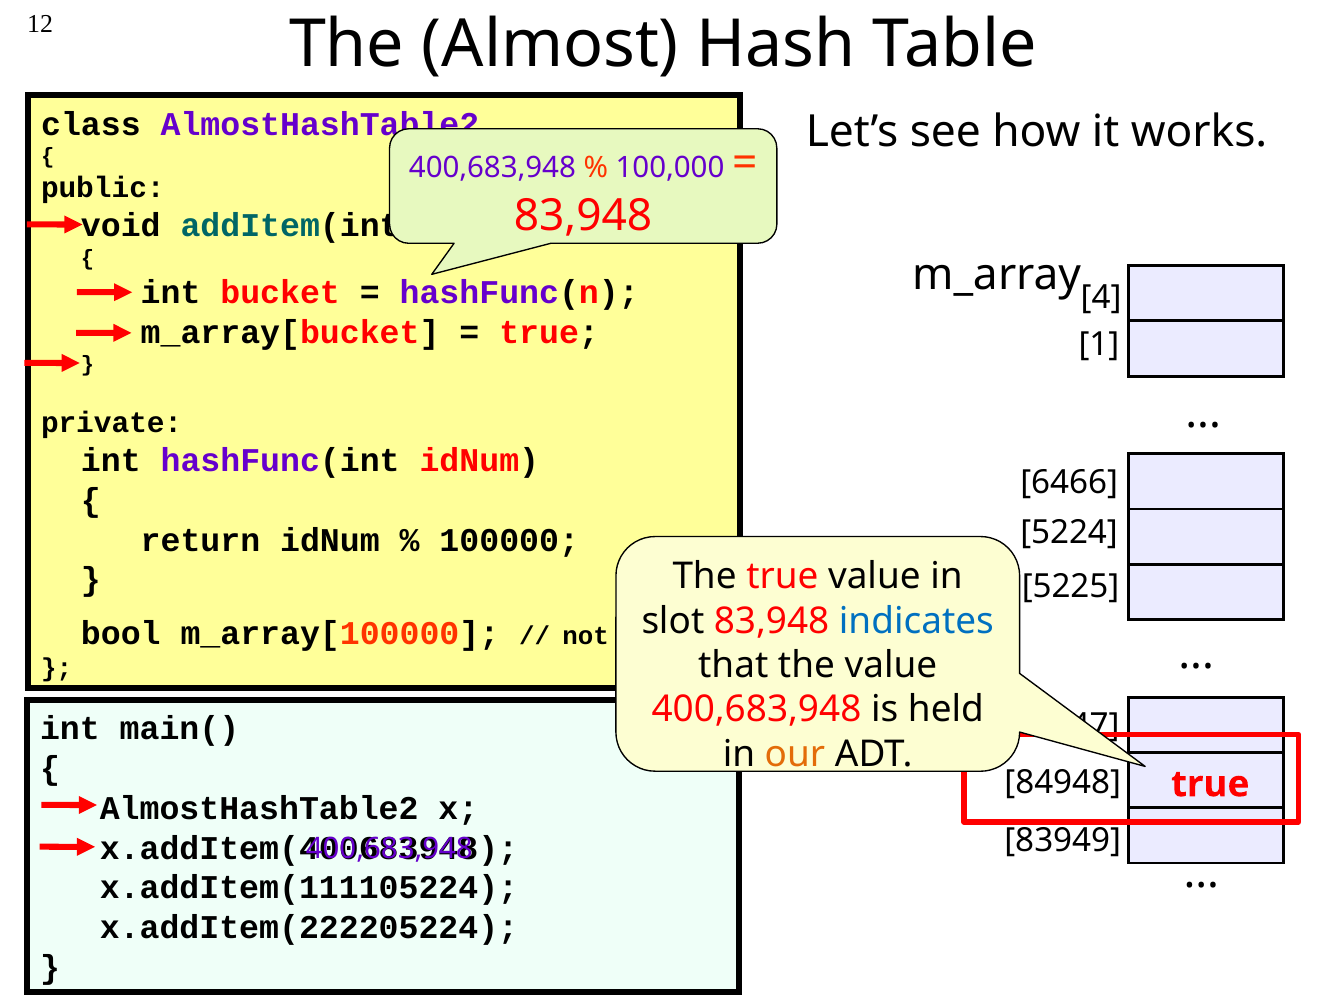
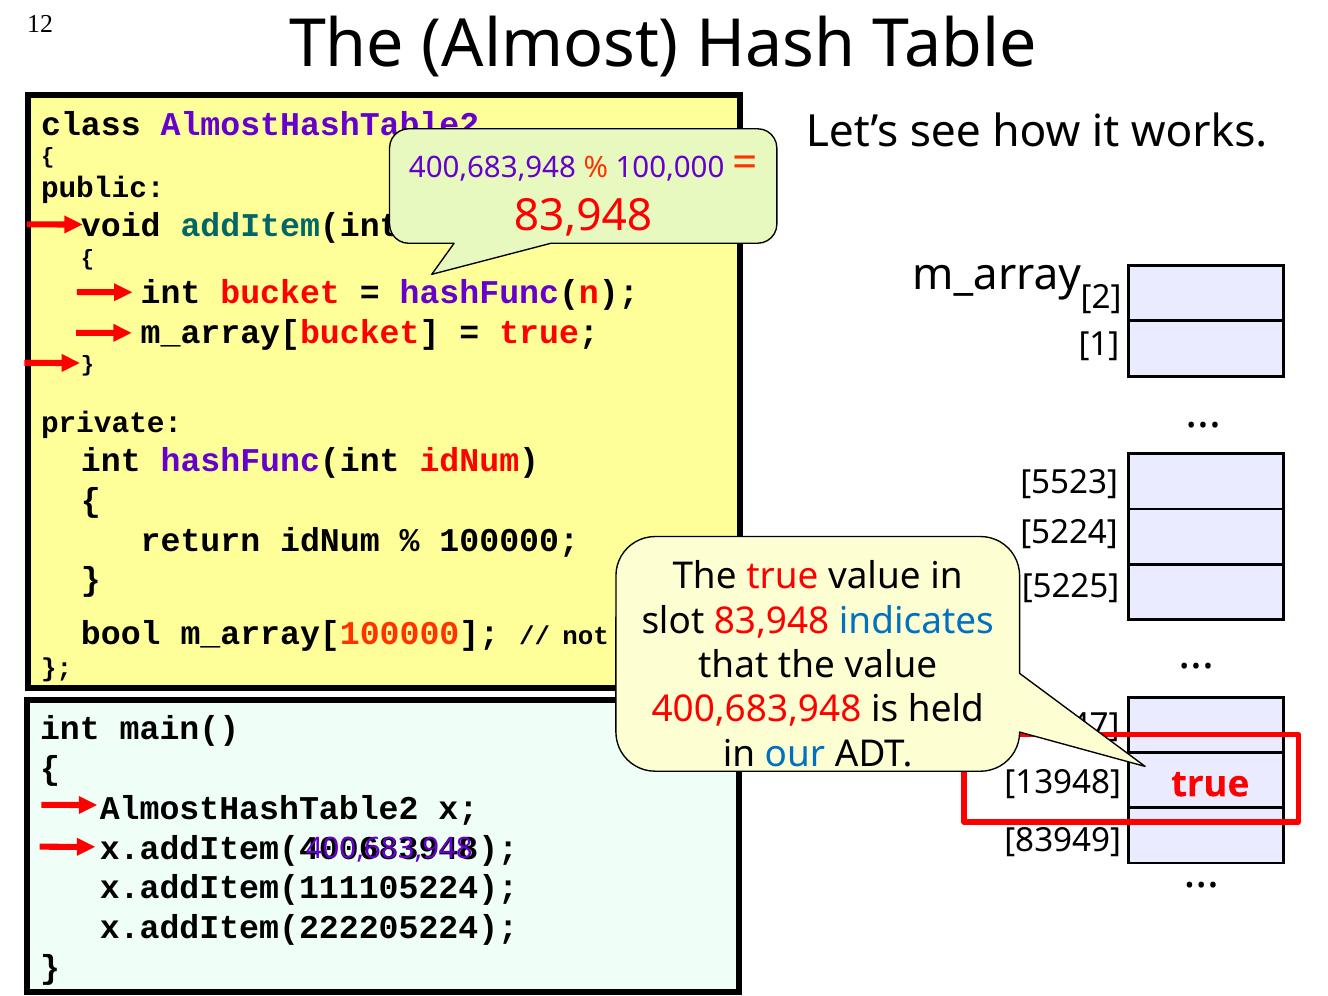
4: 4 -> 2
6466: 6466 -> 5523
our colour: orange -> blue
84948: 84948 -> 13948
